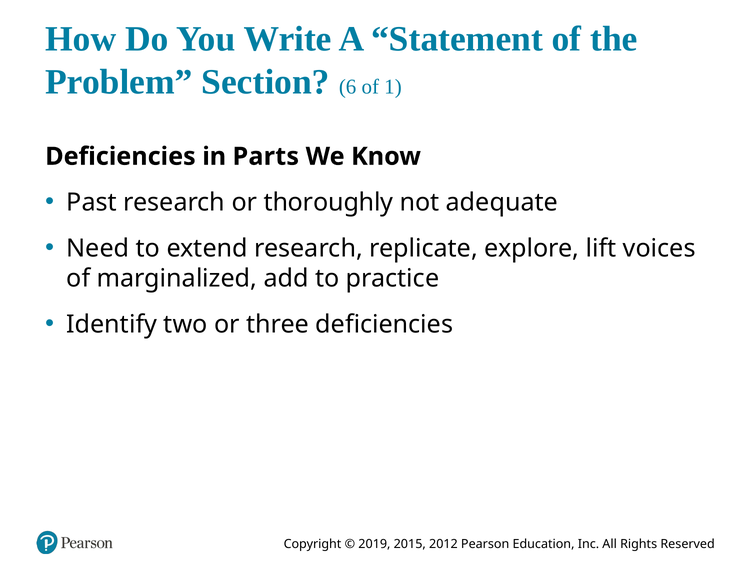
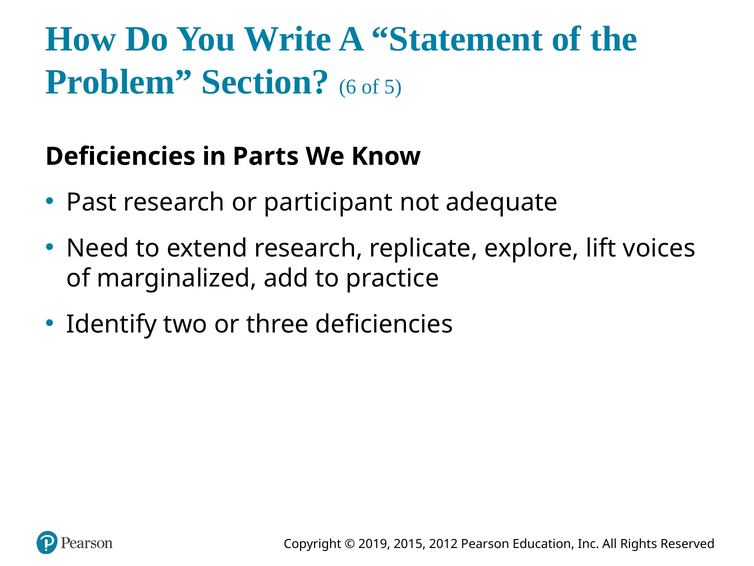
1: 1 -> 5
thoroughly: thoroughly -> participant
